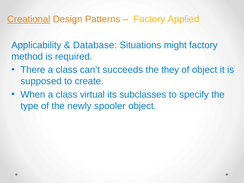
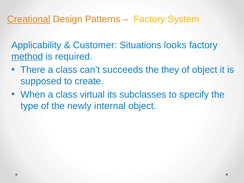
Applied: Applied -> System
Database: Database -> Customer
might: might -> looks
method underline: none -> present
spooler: spooler -> internal
